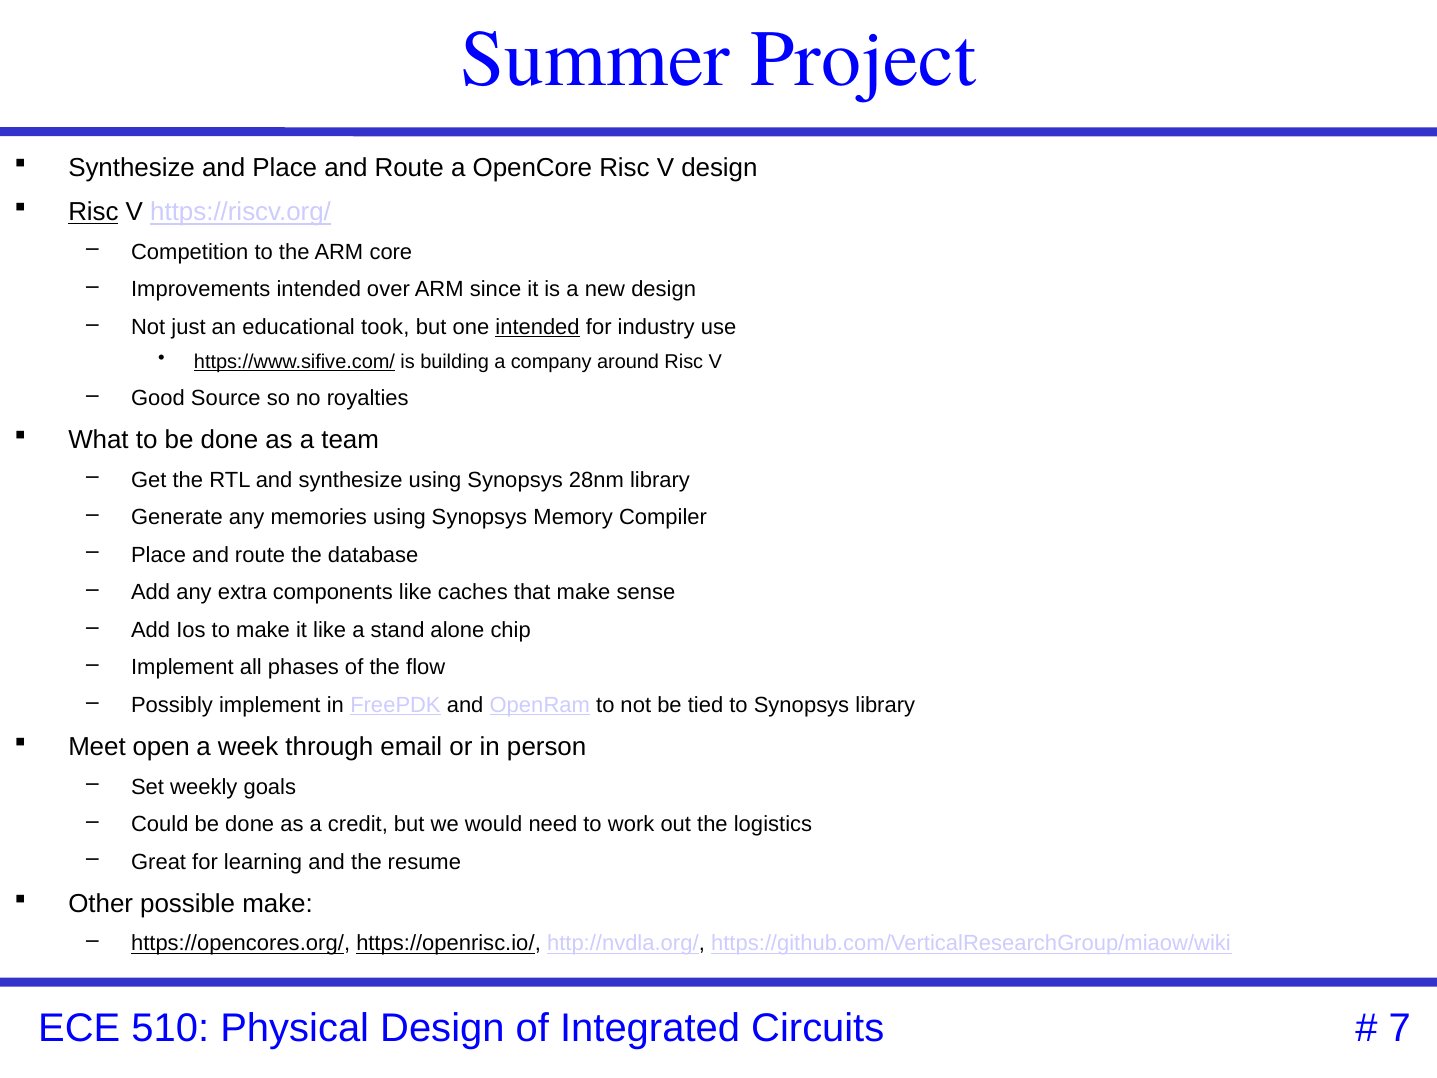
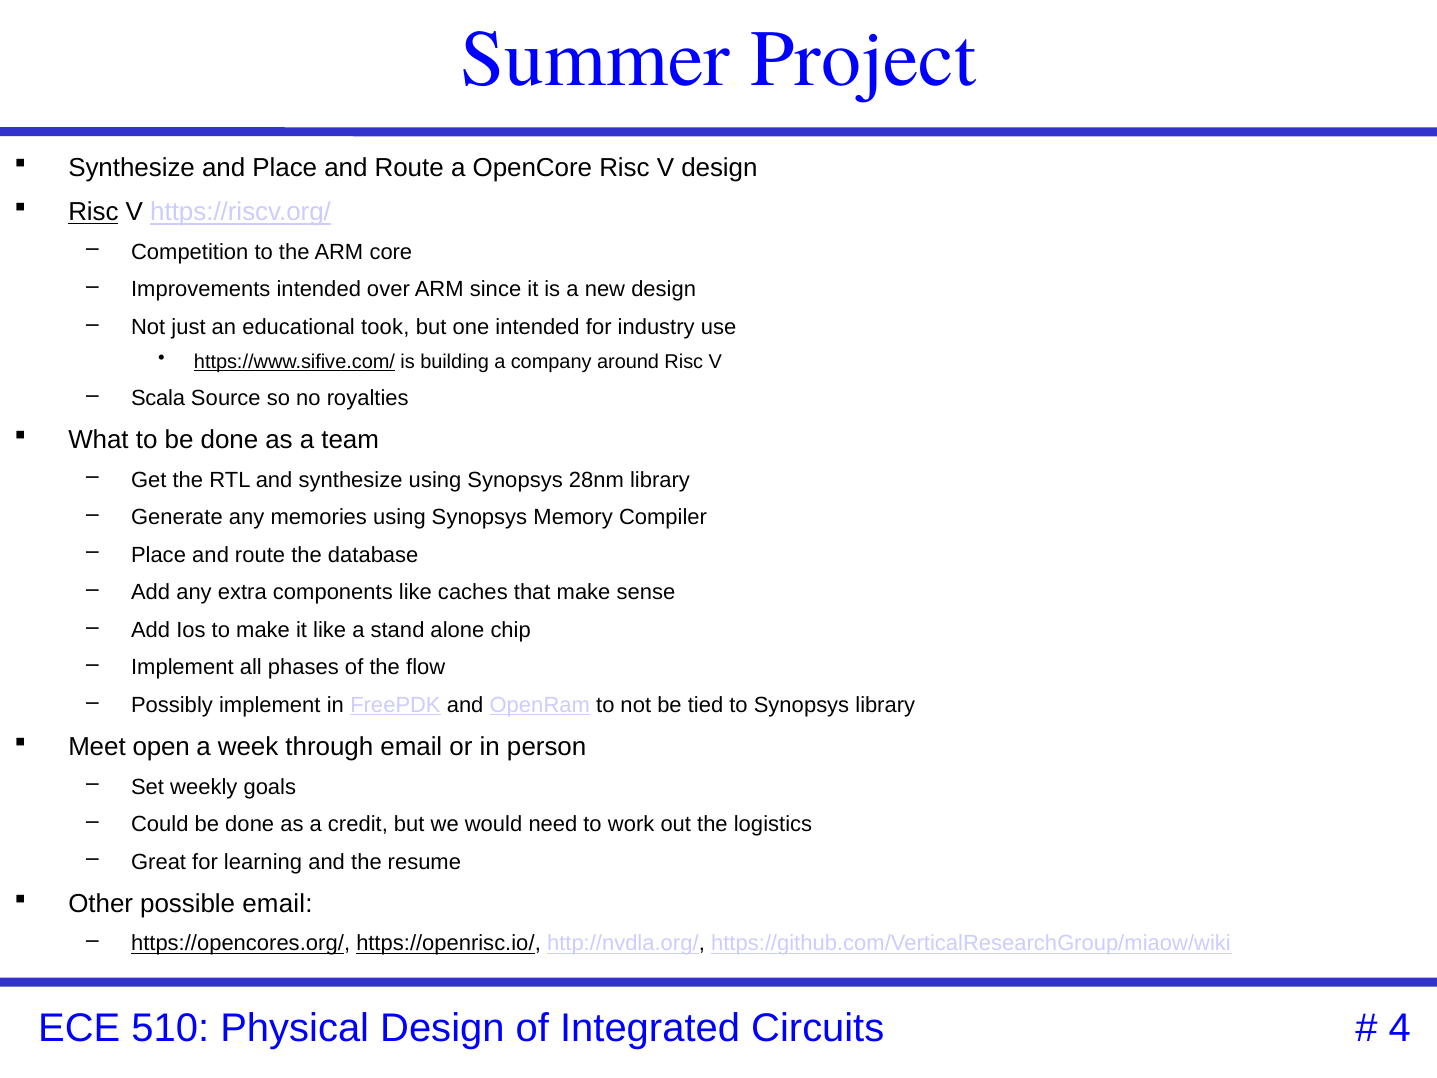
intended at (538, 327) underline: present -> none
Good: Good -> Scala
possible make: make -> email
7: 7 -> 4
